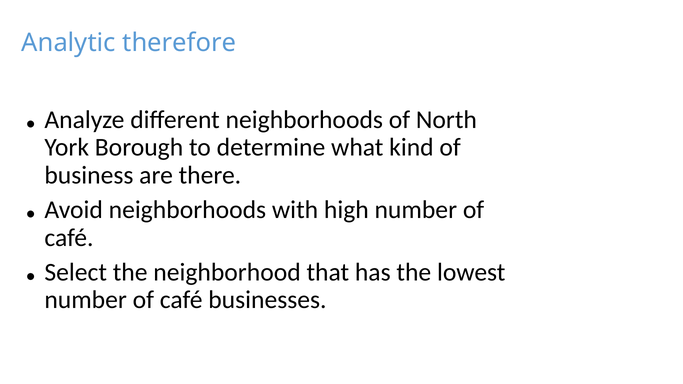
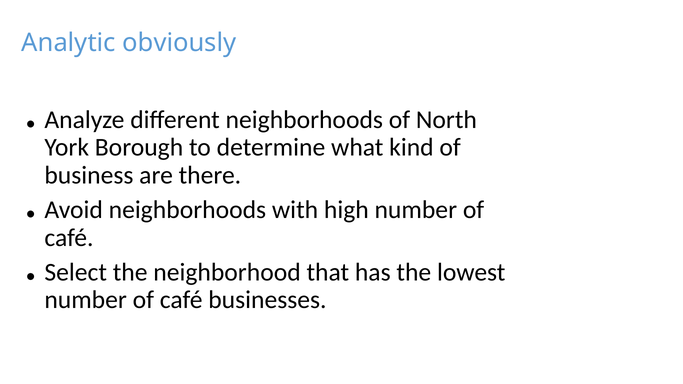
therefore: therefore -> obviously
